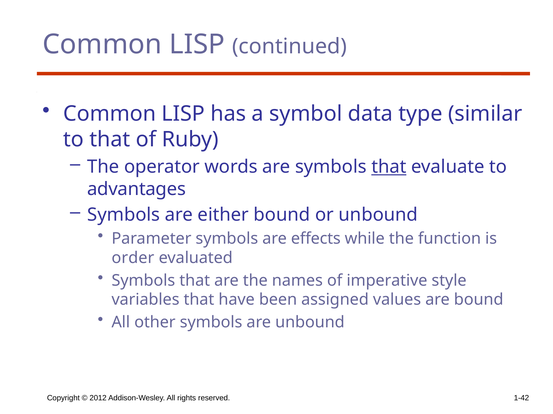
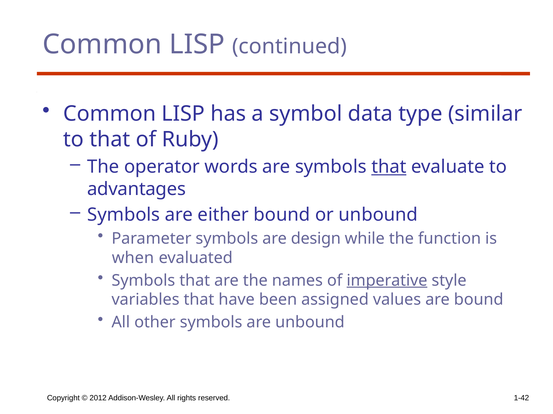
effects: effects -> design
order: order -> when
imperative underline: none -> present
